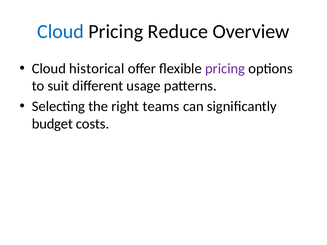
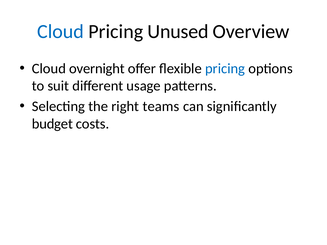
Reduce: Reduce -> Unused
historical: historical -> overnight
pricing at (225, 69) colour: purple -> blue
